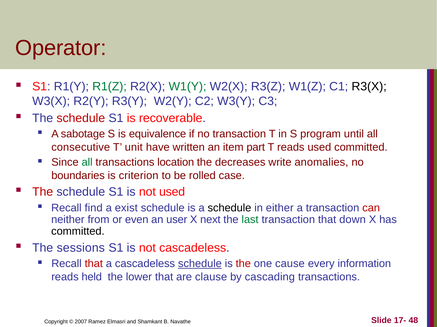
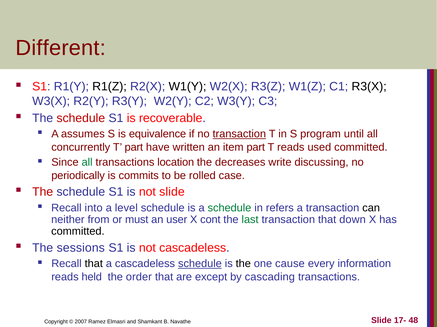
Operator: Operator -> Different
R1(Z colour: green -> black
W1(Y colour: green -> black
sabotage: sabotage -> assumes
transaction at (239, 134) underline: none -> present
consecutive: consecutive -> concurrently
T unit: unit -> part
anomalies: anomalies -> discussing
boundaries: boundaries -> periodically
criterion: criterion -> commits
not used: used -> slide
find: find -> into
exist: exist -> level
schedule at (229, 208) colour: black -> green
either: either -> refers
can colour: red -> black
even: even -> must
next: next -> cont
that at (94, 264) colour: red -> black
the at (243, 264) colour: red -> black
lower: lower -> order
clause: clause -> except
